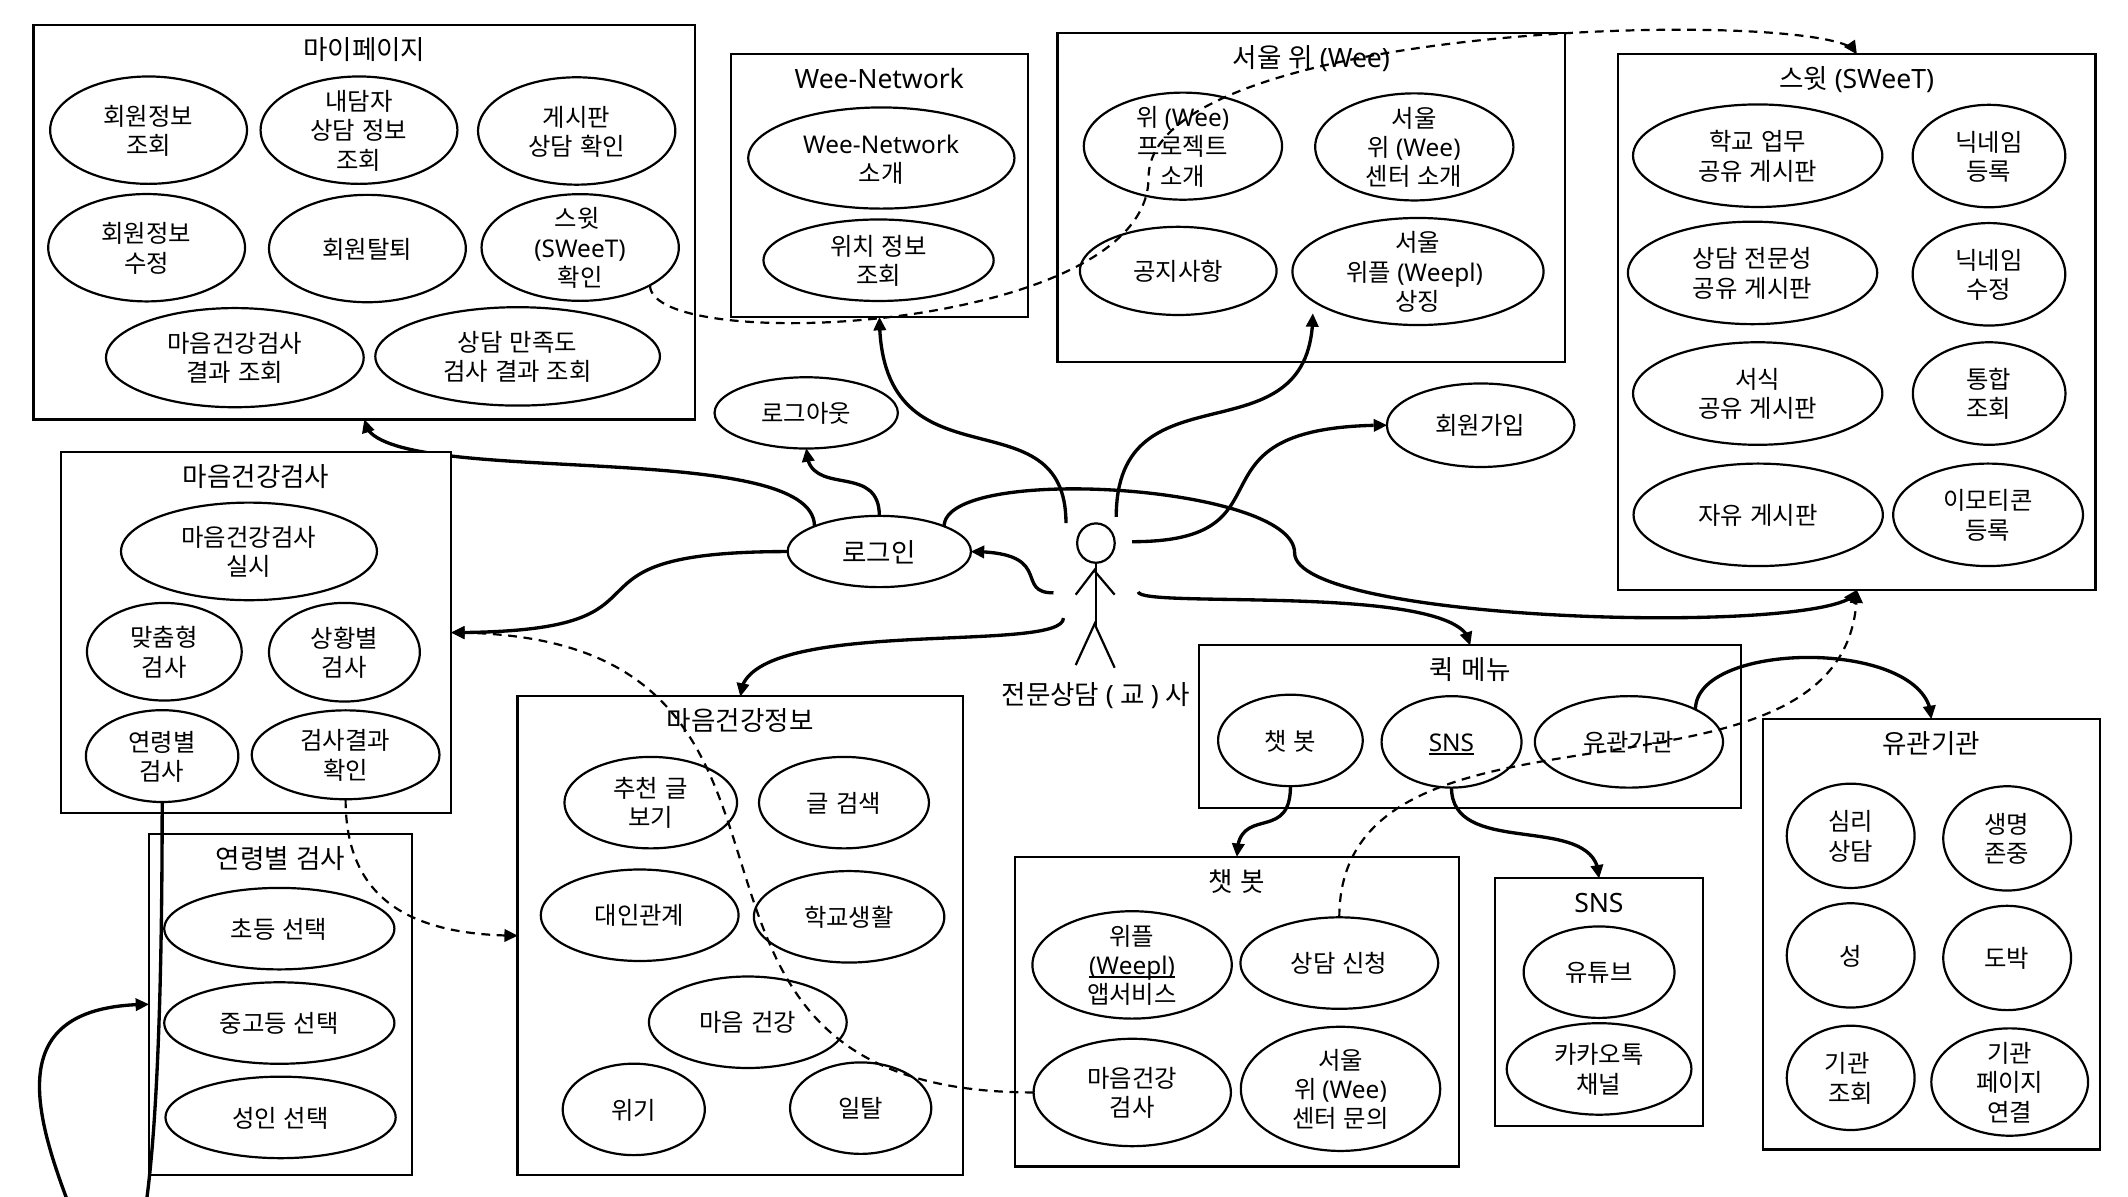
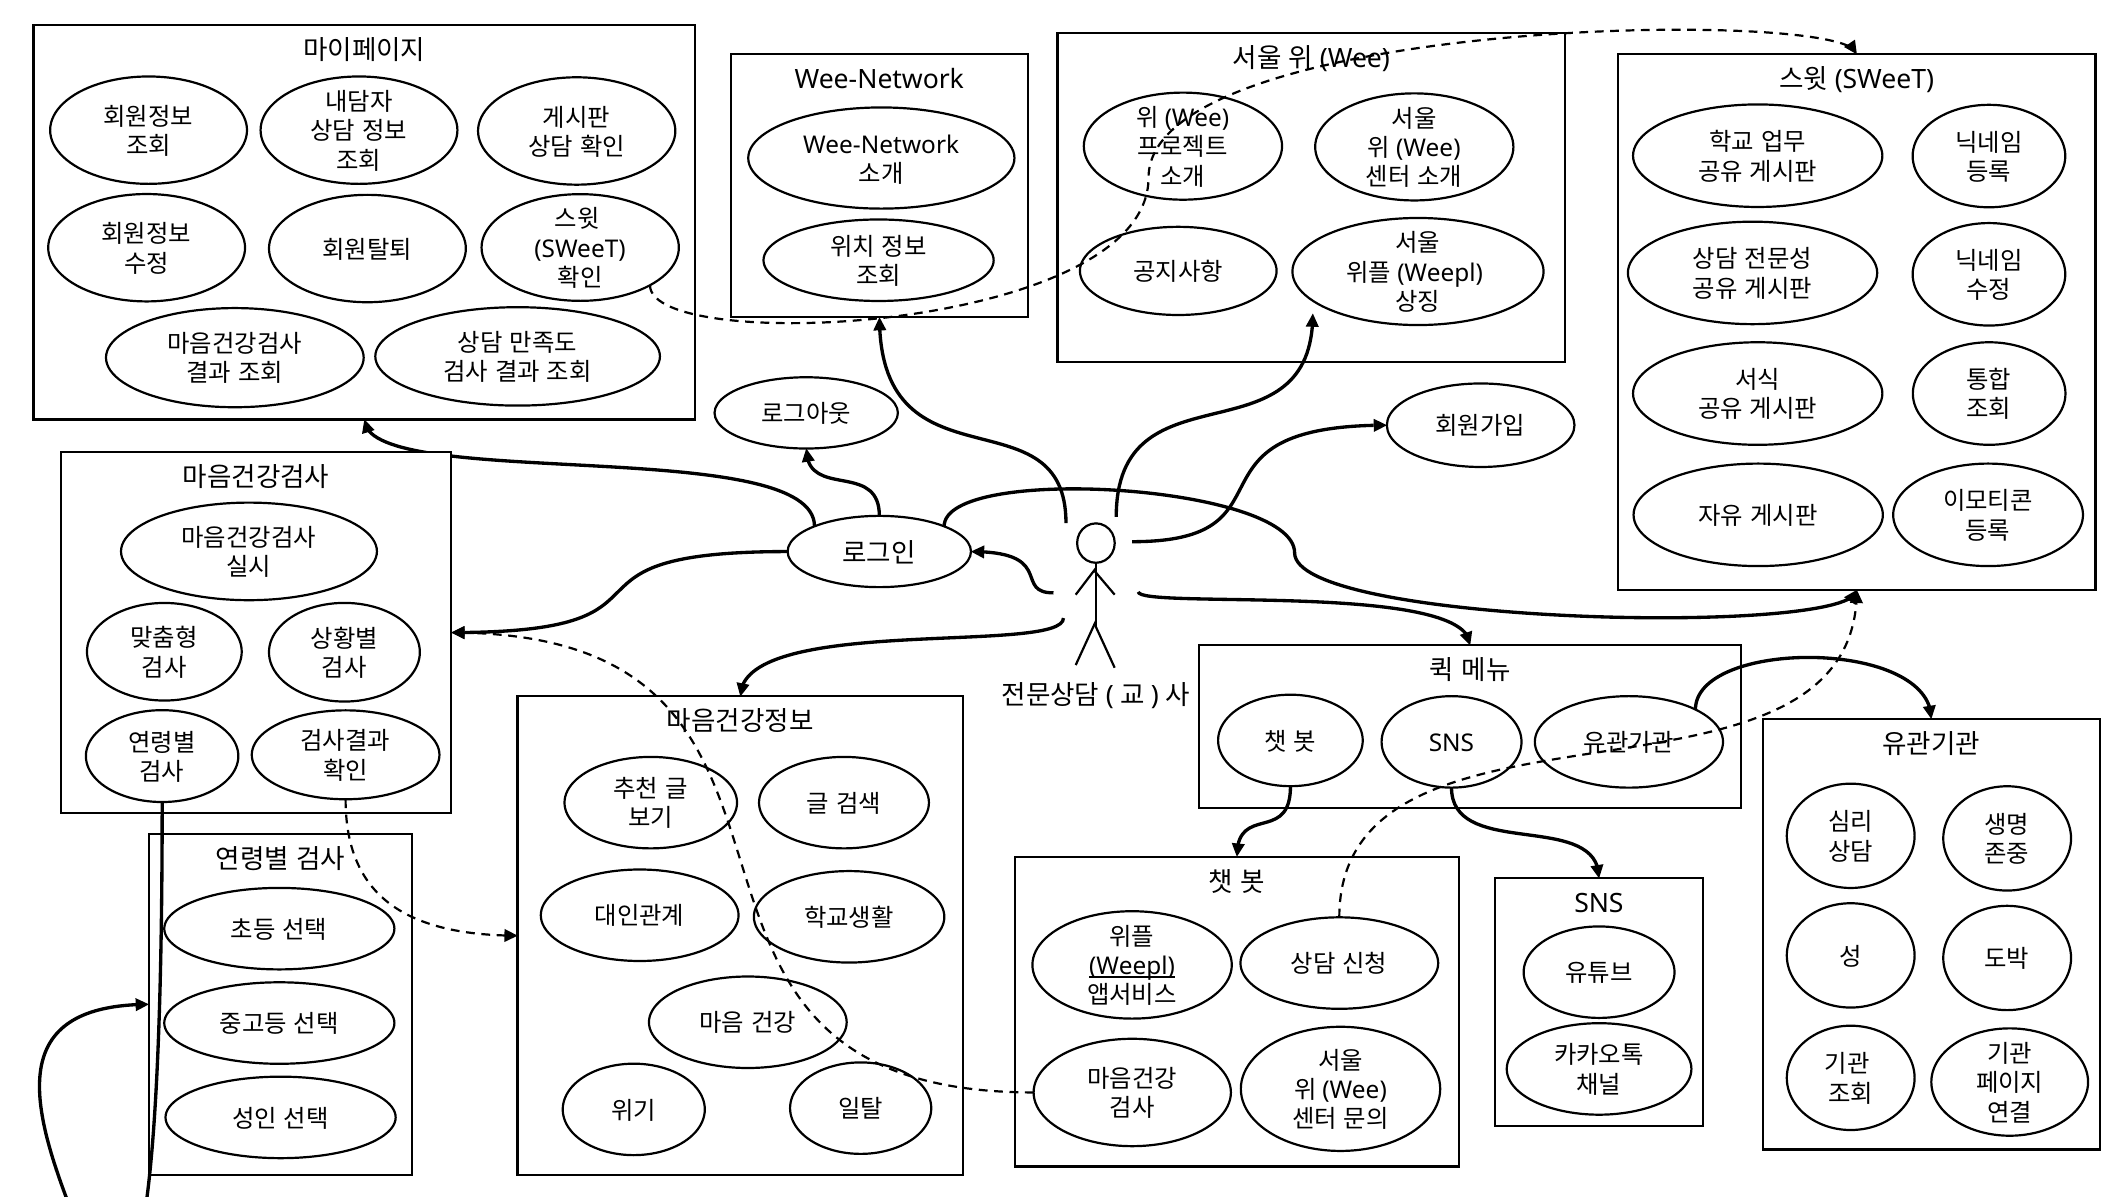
SNS at (1451, 744) underline: present -> none
